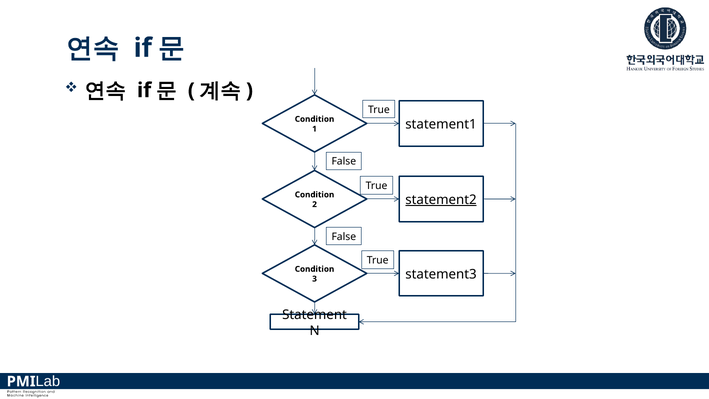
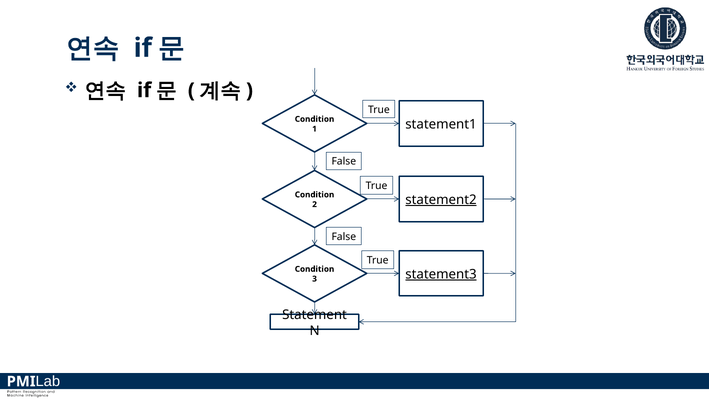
statement3 underline: none -> present
